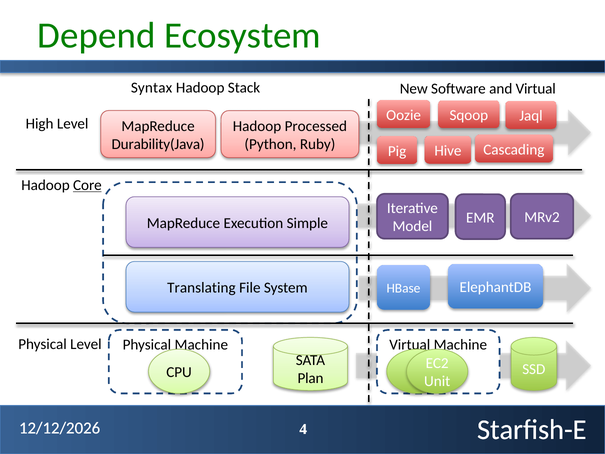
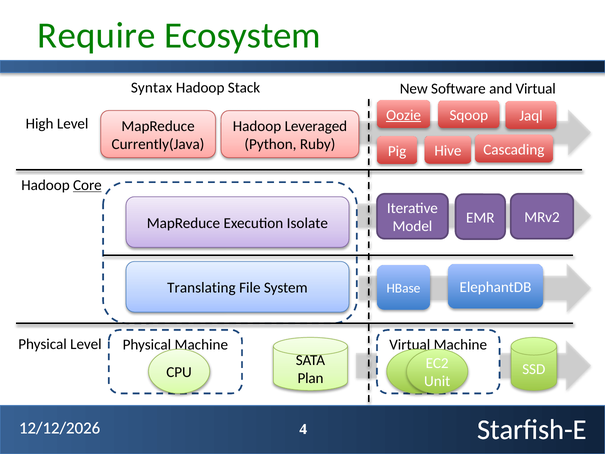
Depend: Depend -> Require
Oozie underline: none -> present
Processed: Processed -> Leveraged
Durability(Java: Durability(Java -> Currently(Java
Simple: Simple -> Isolate
